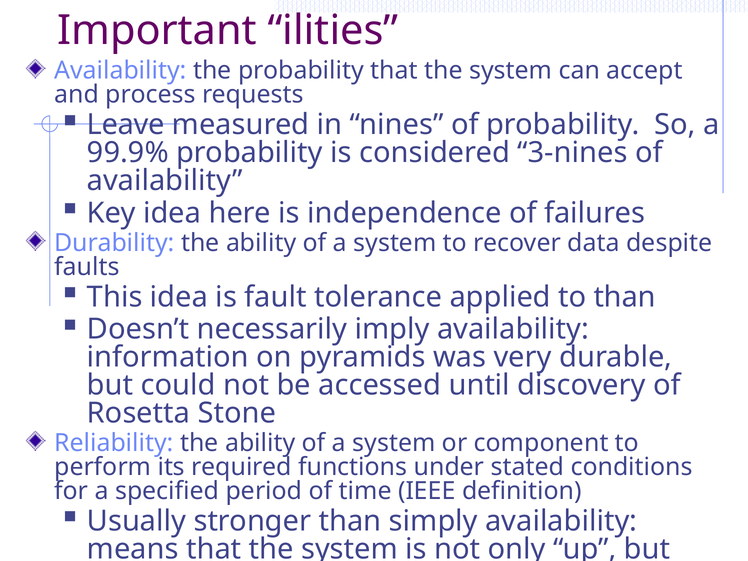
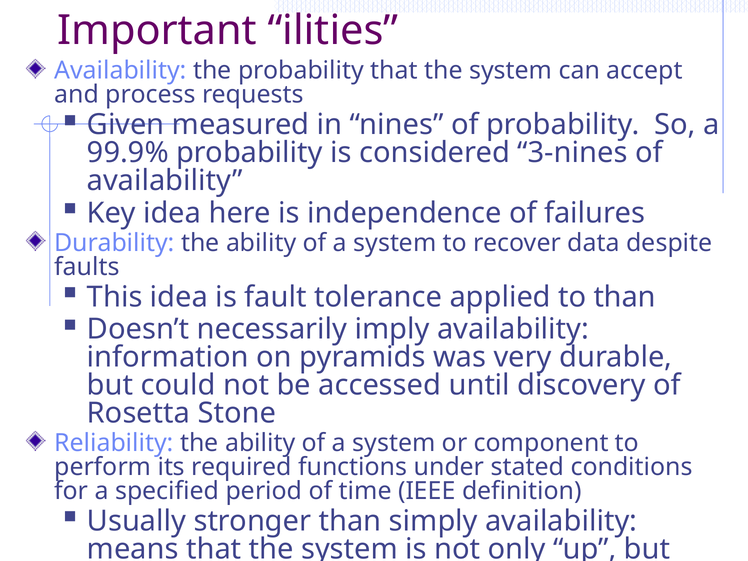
Leave: Leave -> Given
